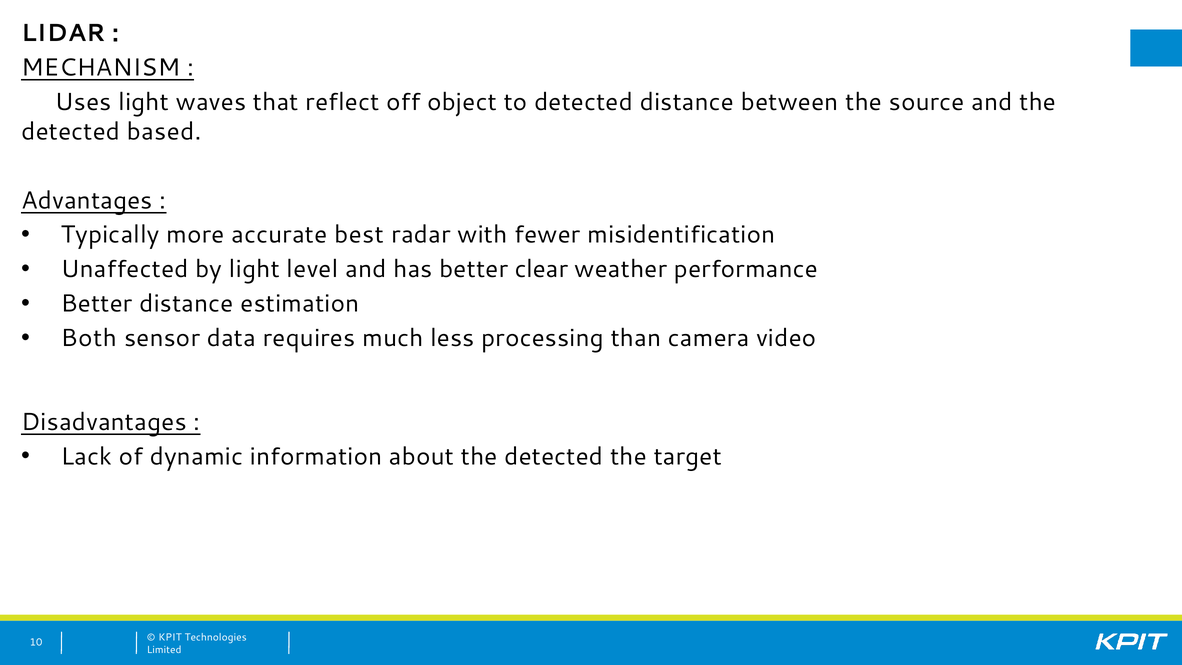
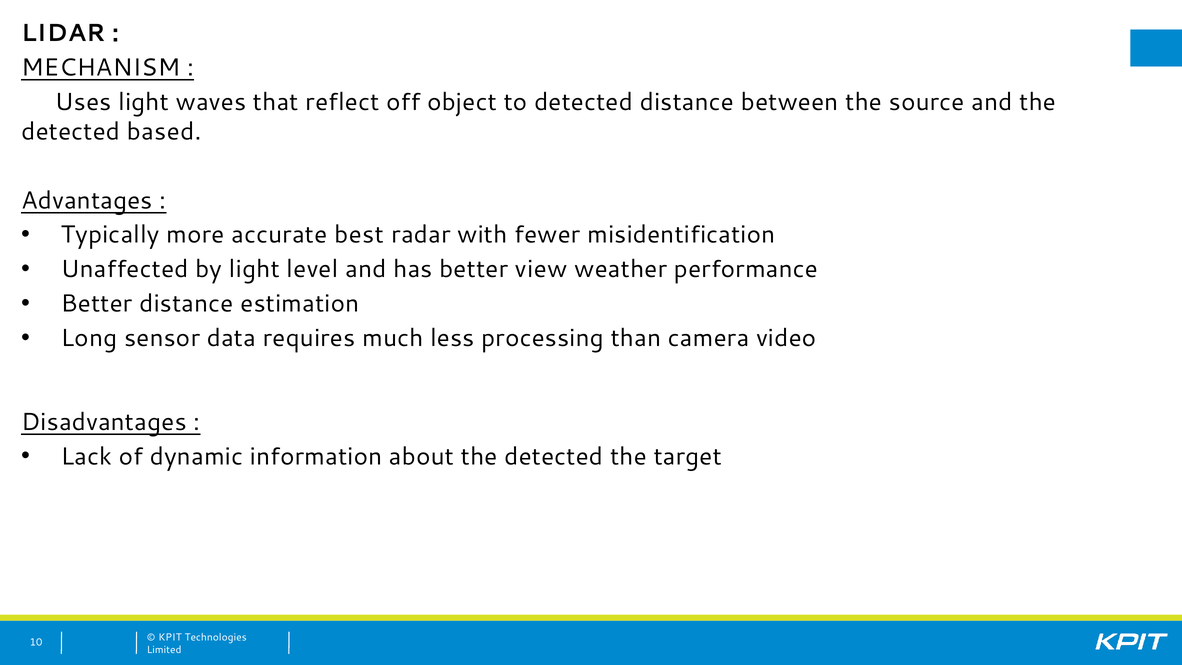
clear: clear -> view
Both: Both -> Long
